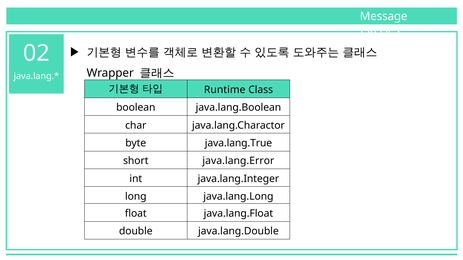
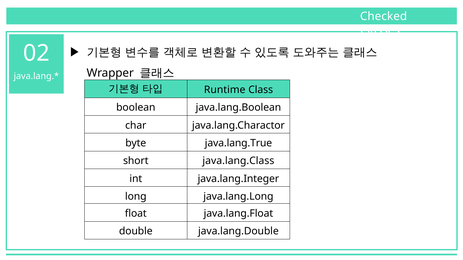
Message: Message -> Checked
java.lang.Error: java.lang.Error -> java.lang.Class
